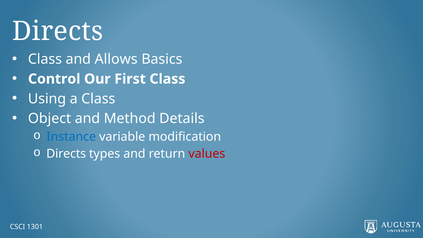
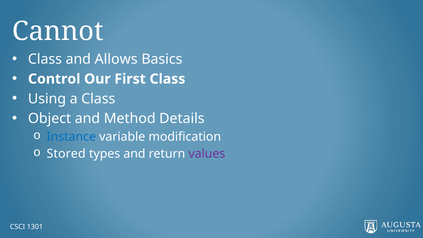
Directs at (58, 31): Directs -> Cannot
Directs at (66, 154): Directs -> Stored
values colour: red -> purple
